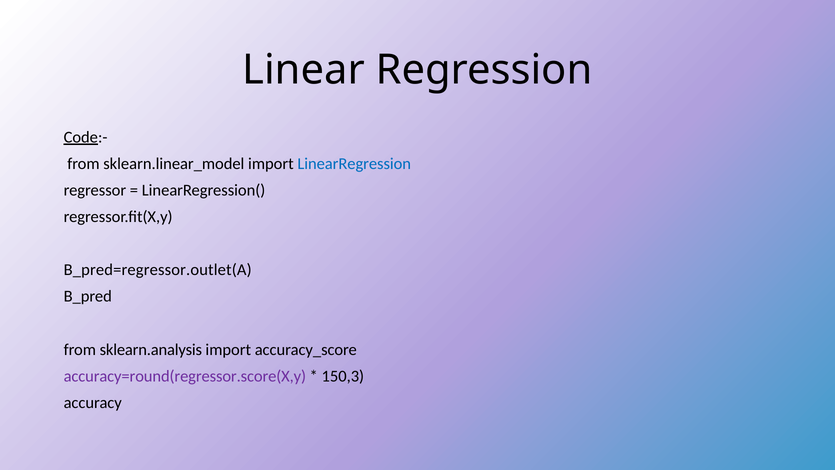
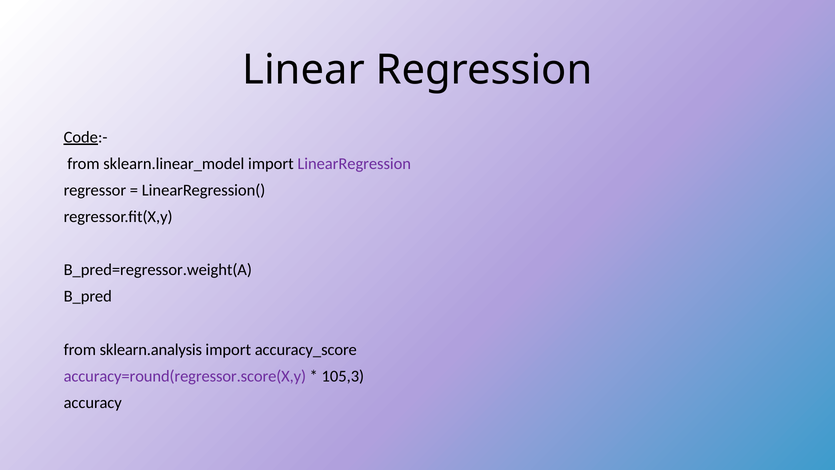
LinearRegression colour: blue -> purple
B_pred=regressor.outlet(A: B_pred=regressor.outlet(A -> B_pred=regressor.weight(A
150,3: 150,3 -> 105,3
